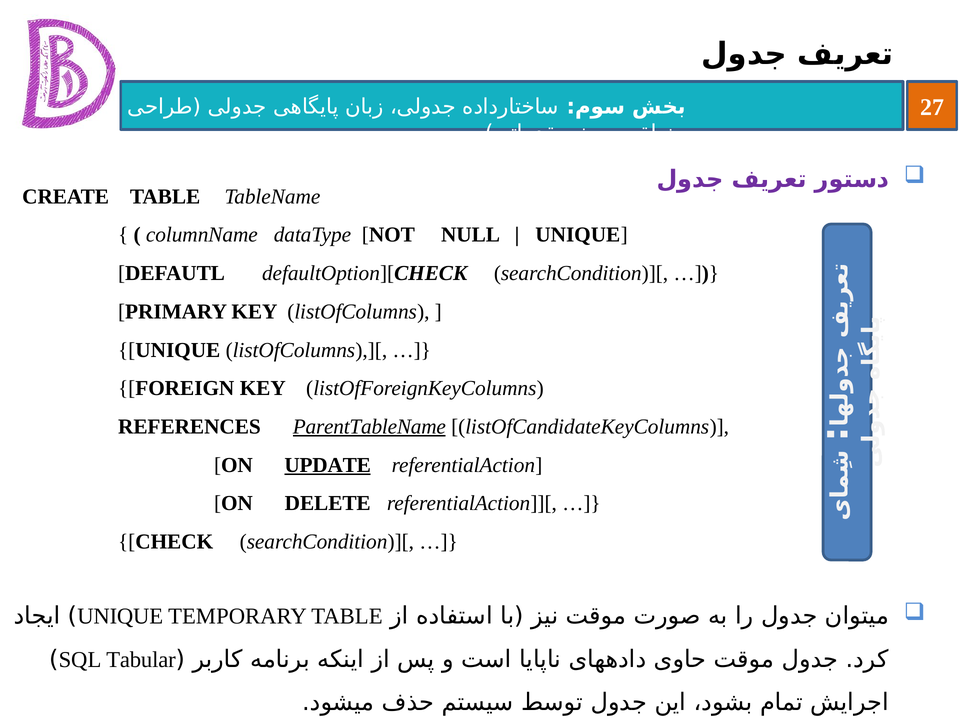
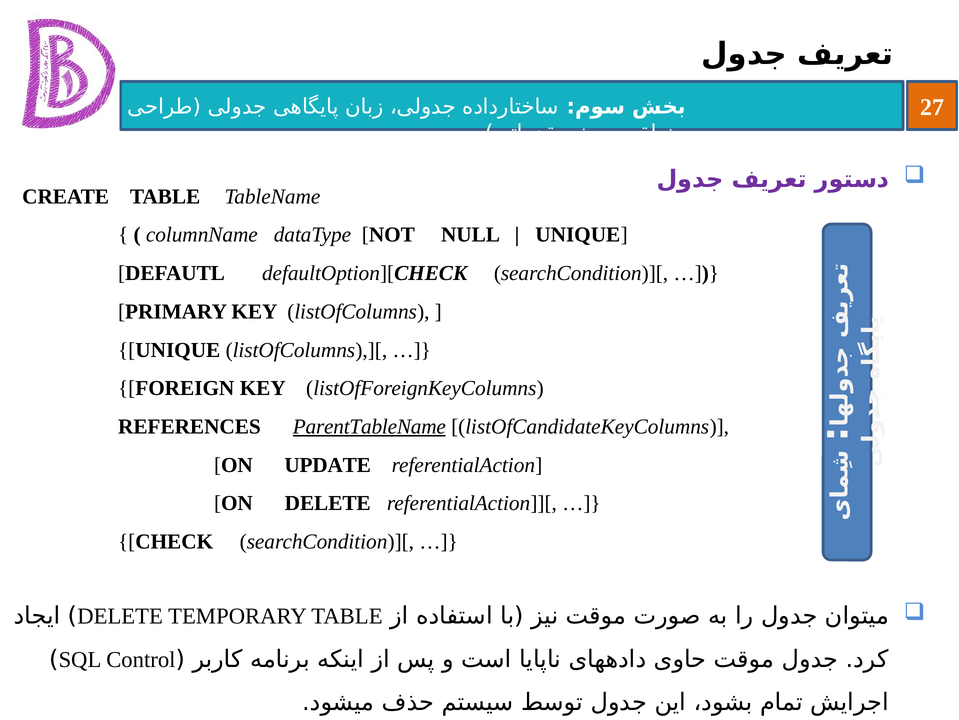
UPDATE underline: present -> none
UNIQUE at (120, 616): UNIQUE -> DELETE
Tabular: Tabular -> Control
